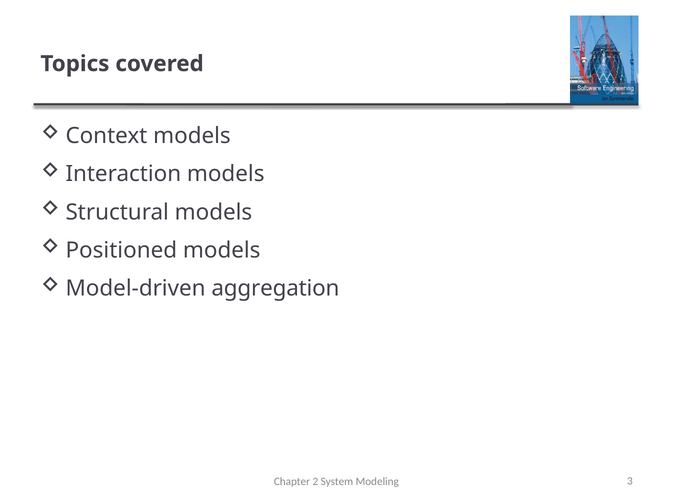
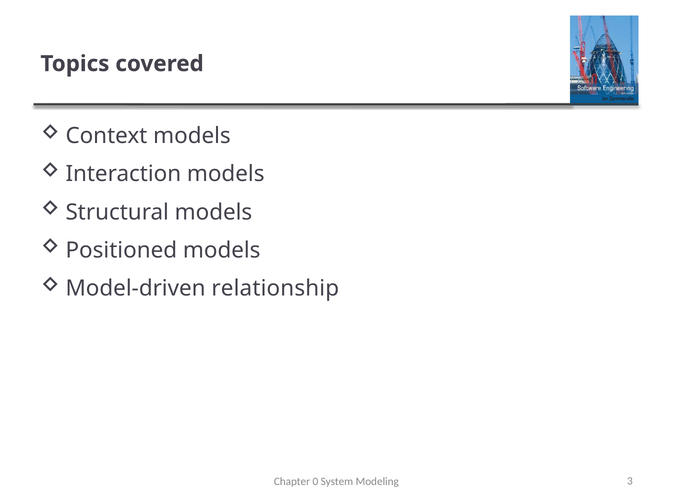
aggregation: aggregation -> relationship
2: 2 -> 0
